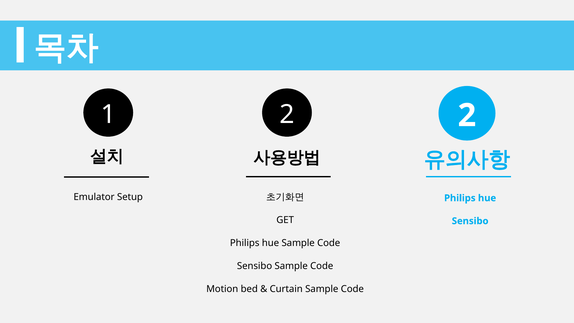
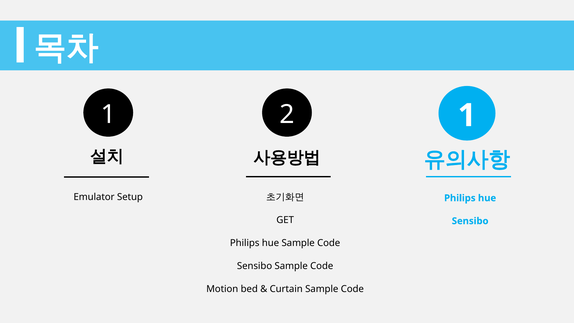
1 2: 2 -> 1
